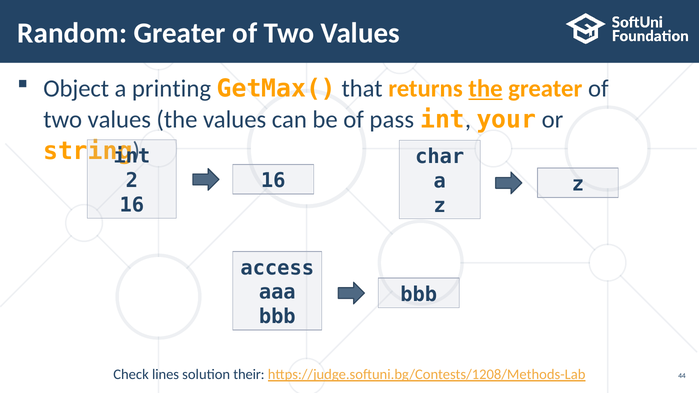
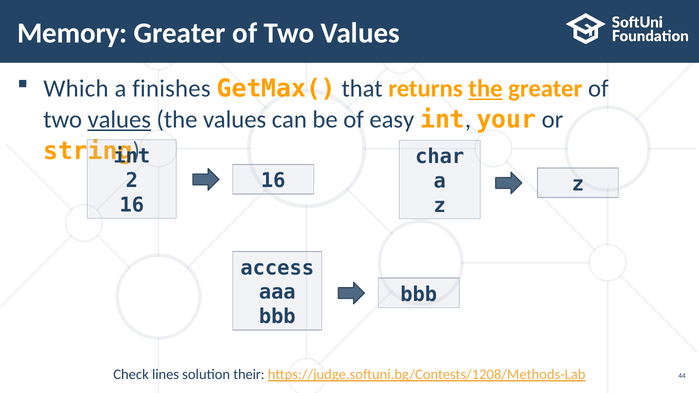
Random: Random -> Memory
Object: Object -> Which
printing: printing -> finishes
values at (119, 120) underline: none -> present
pass: pass -> easy
